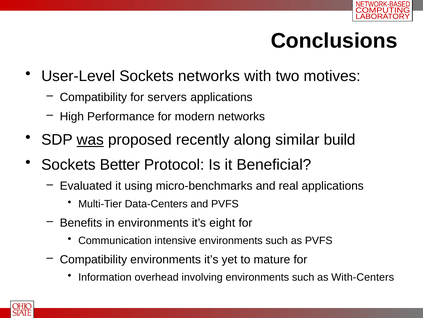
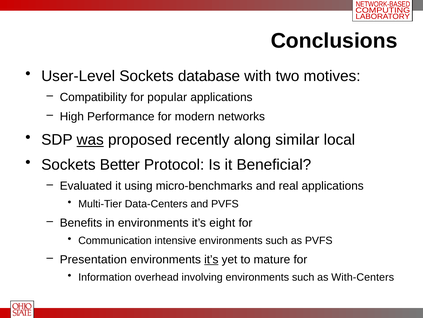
Sockets networks: networks -> database
servers: servers -> popular
build: build -> local
Compatibility at (93, 259): Compatibility -> Presentation
it’s at (211, 259) underline: none -> present
